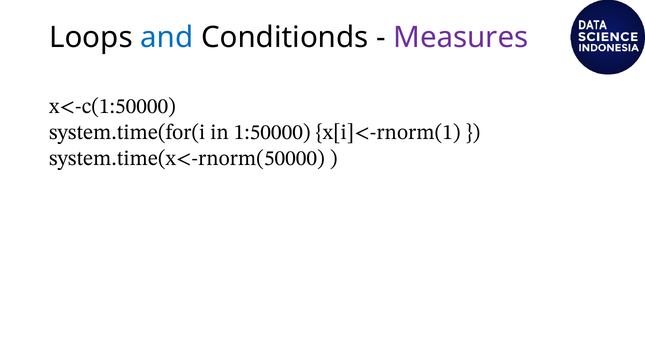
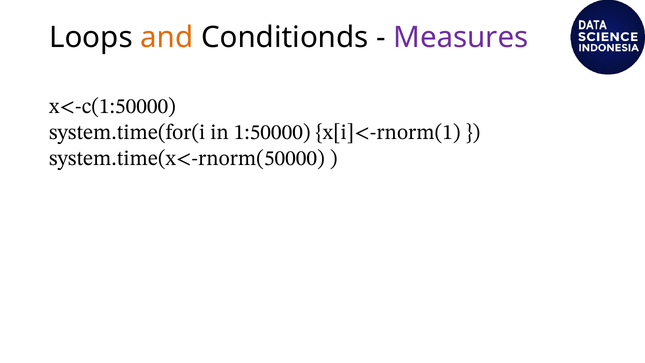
and colour: blue -> orange
